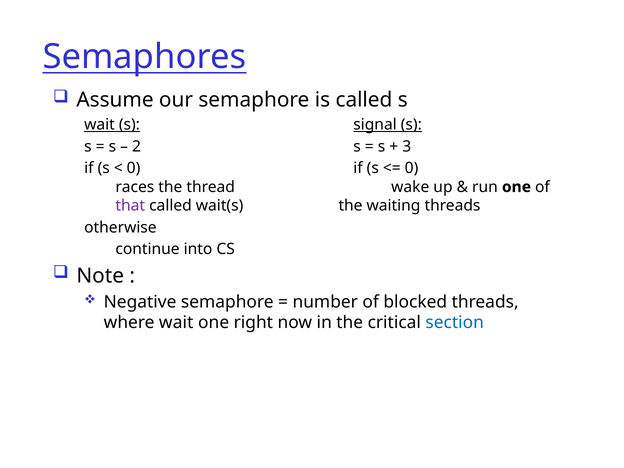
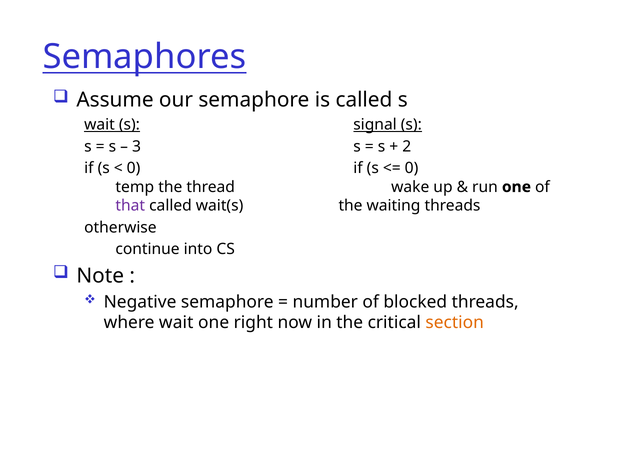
2: 2 -> 3
3: 3 -> 2
races: races -> temp
section colour: blue -> orange
